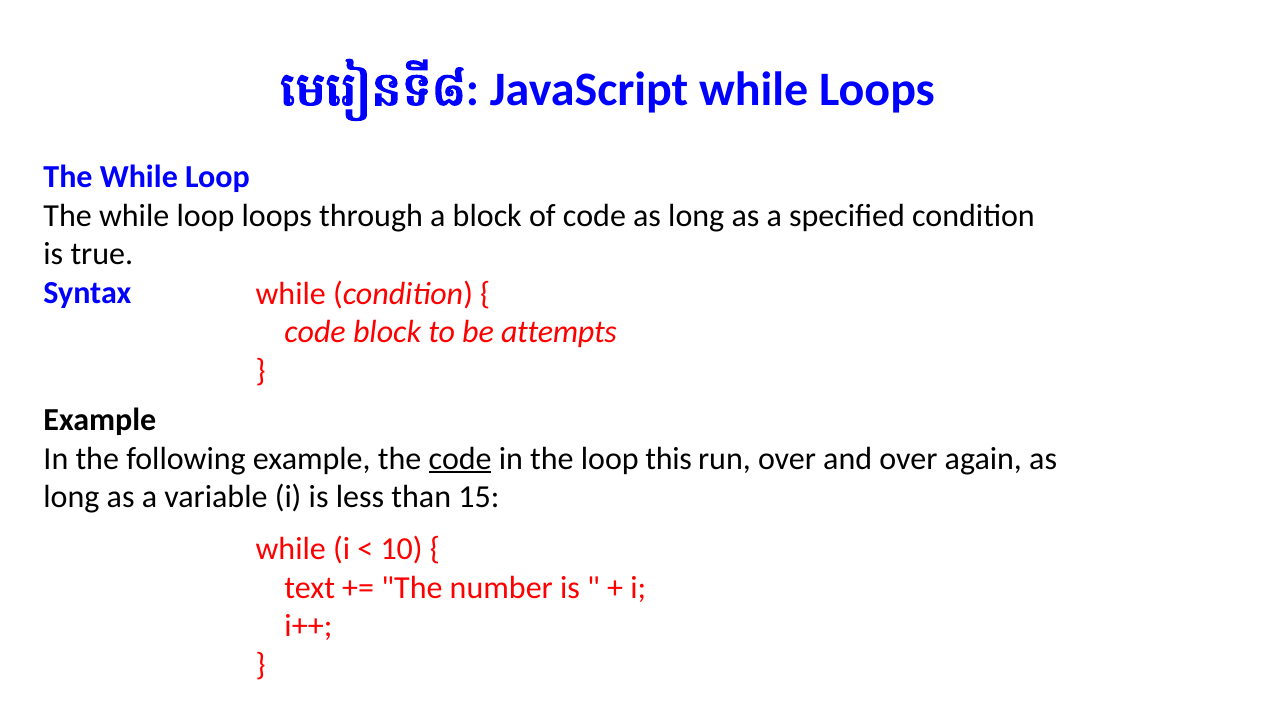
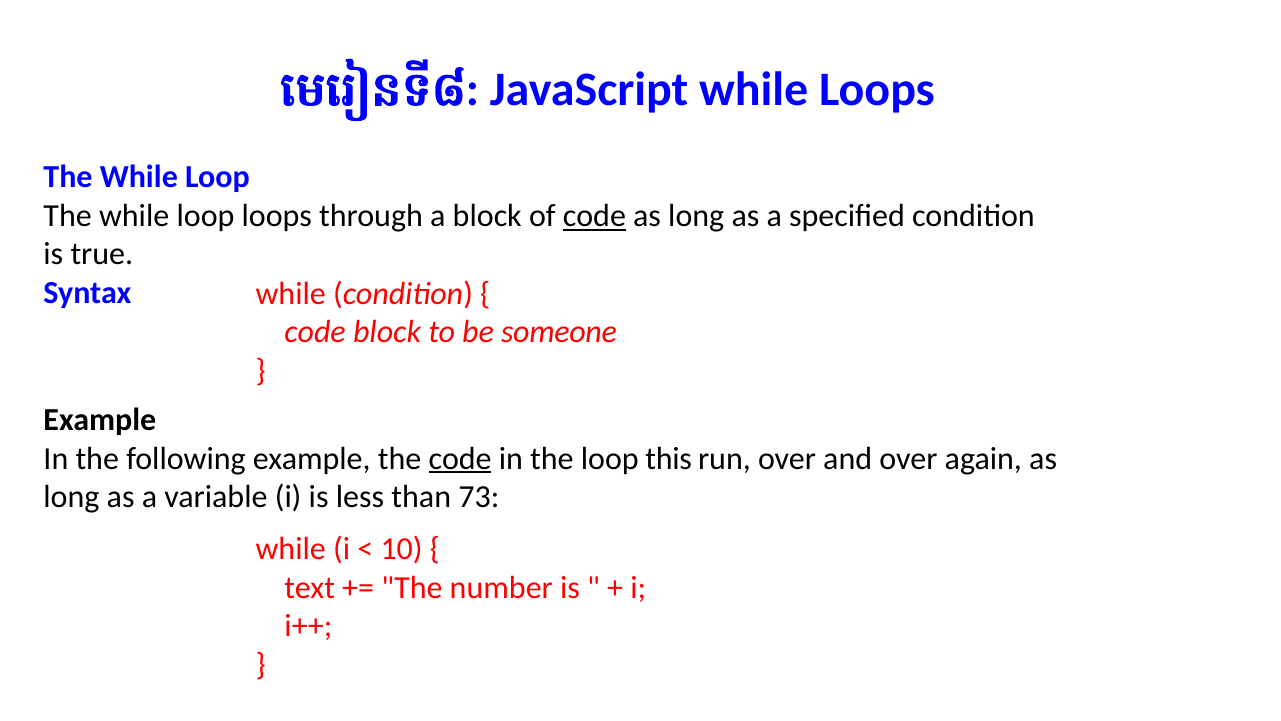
code at (594, 216) underline: none -> present
attempts: attempts -> someone
15: 15 -> 73
